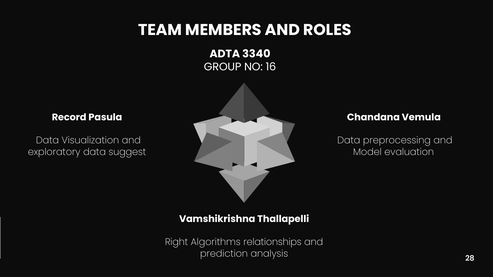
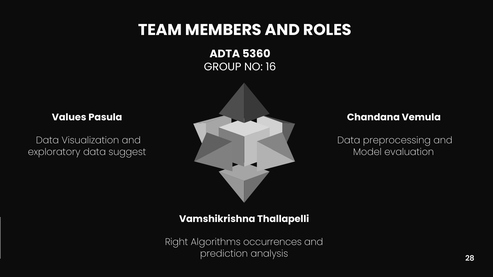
3340: 3340 -> 5360
Record: Record -> Values
relationships: relationships -> occurrences
